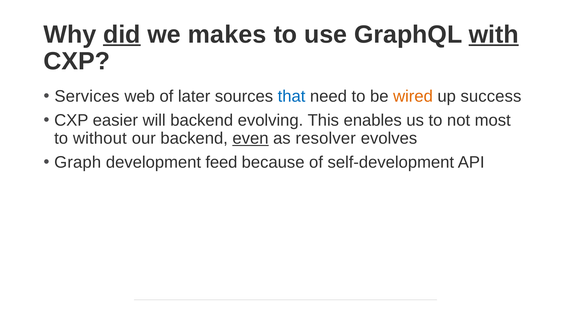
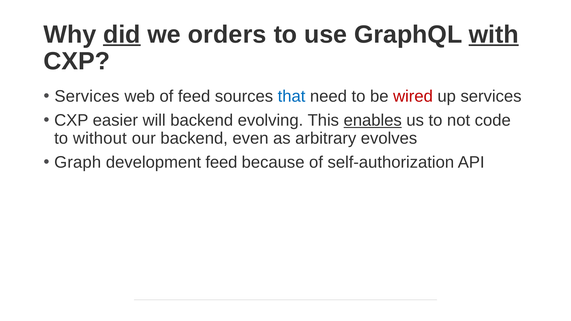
makes: makes -> orders
of later: later -> feed
wired colour: orange -> red
up success: success -> services
enables underline: none -> present
most: most -> code
even underline: present -> none
resolver: resolver -> arbitrary
self-development: self-development -> self-authorization
